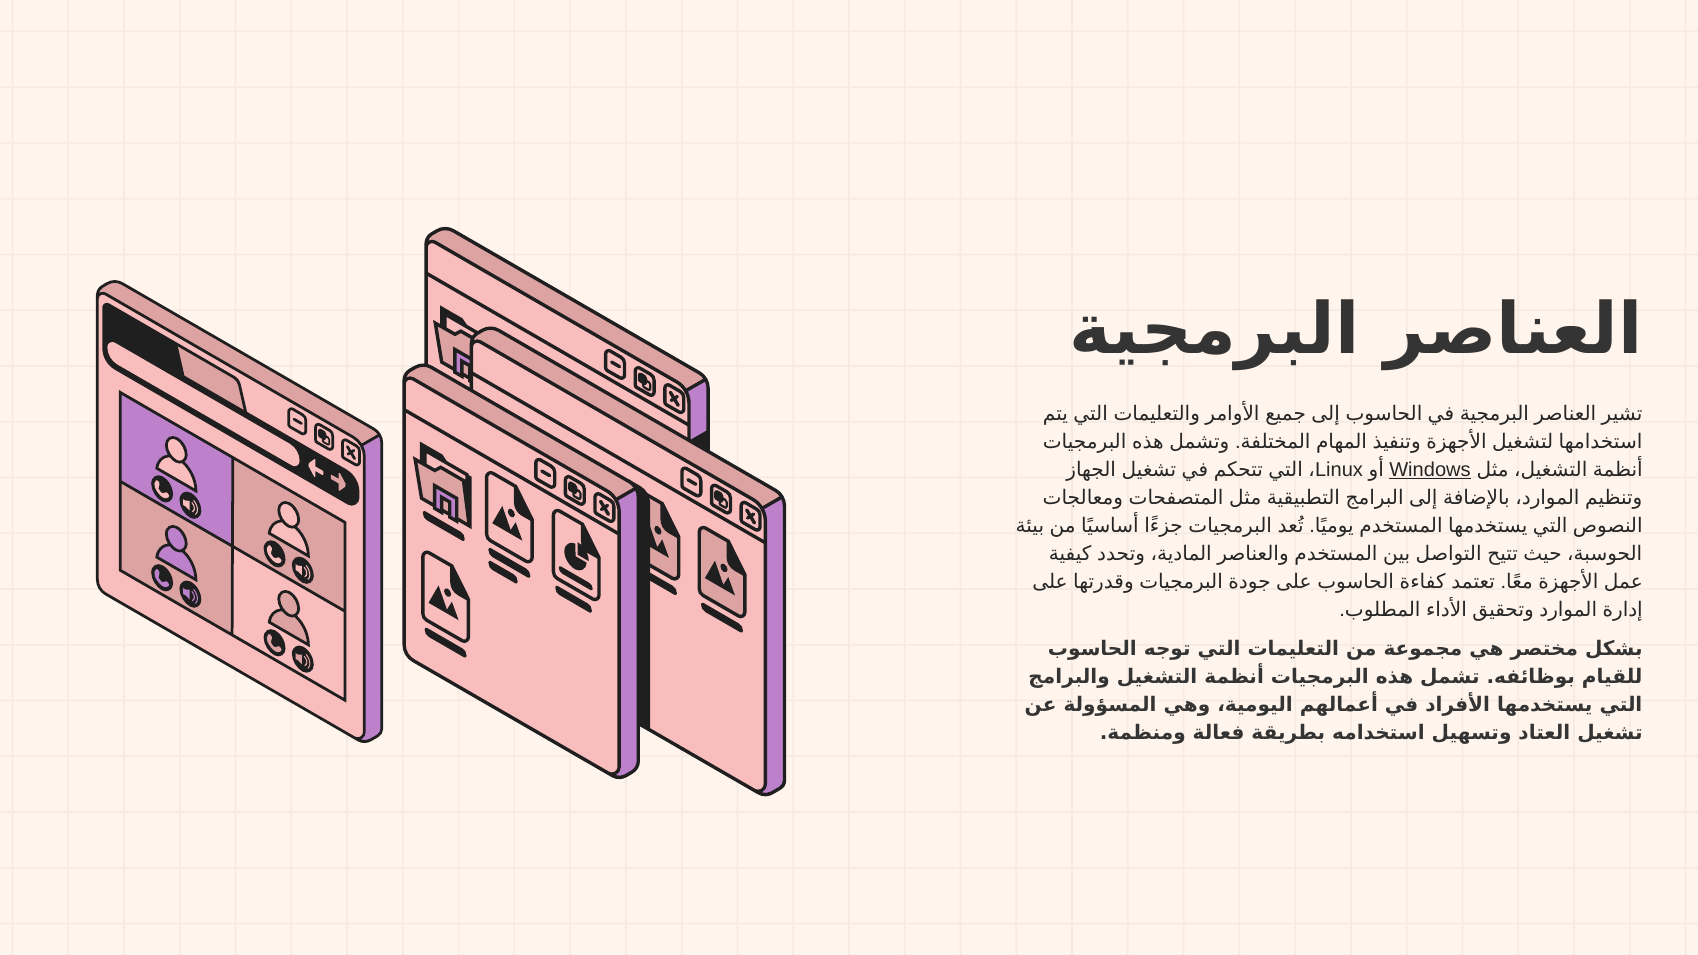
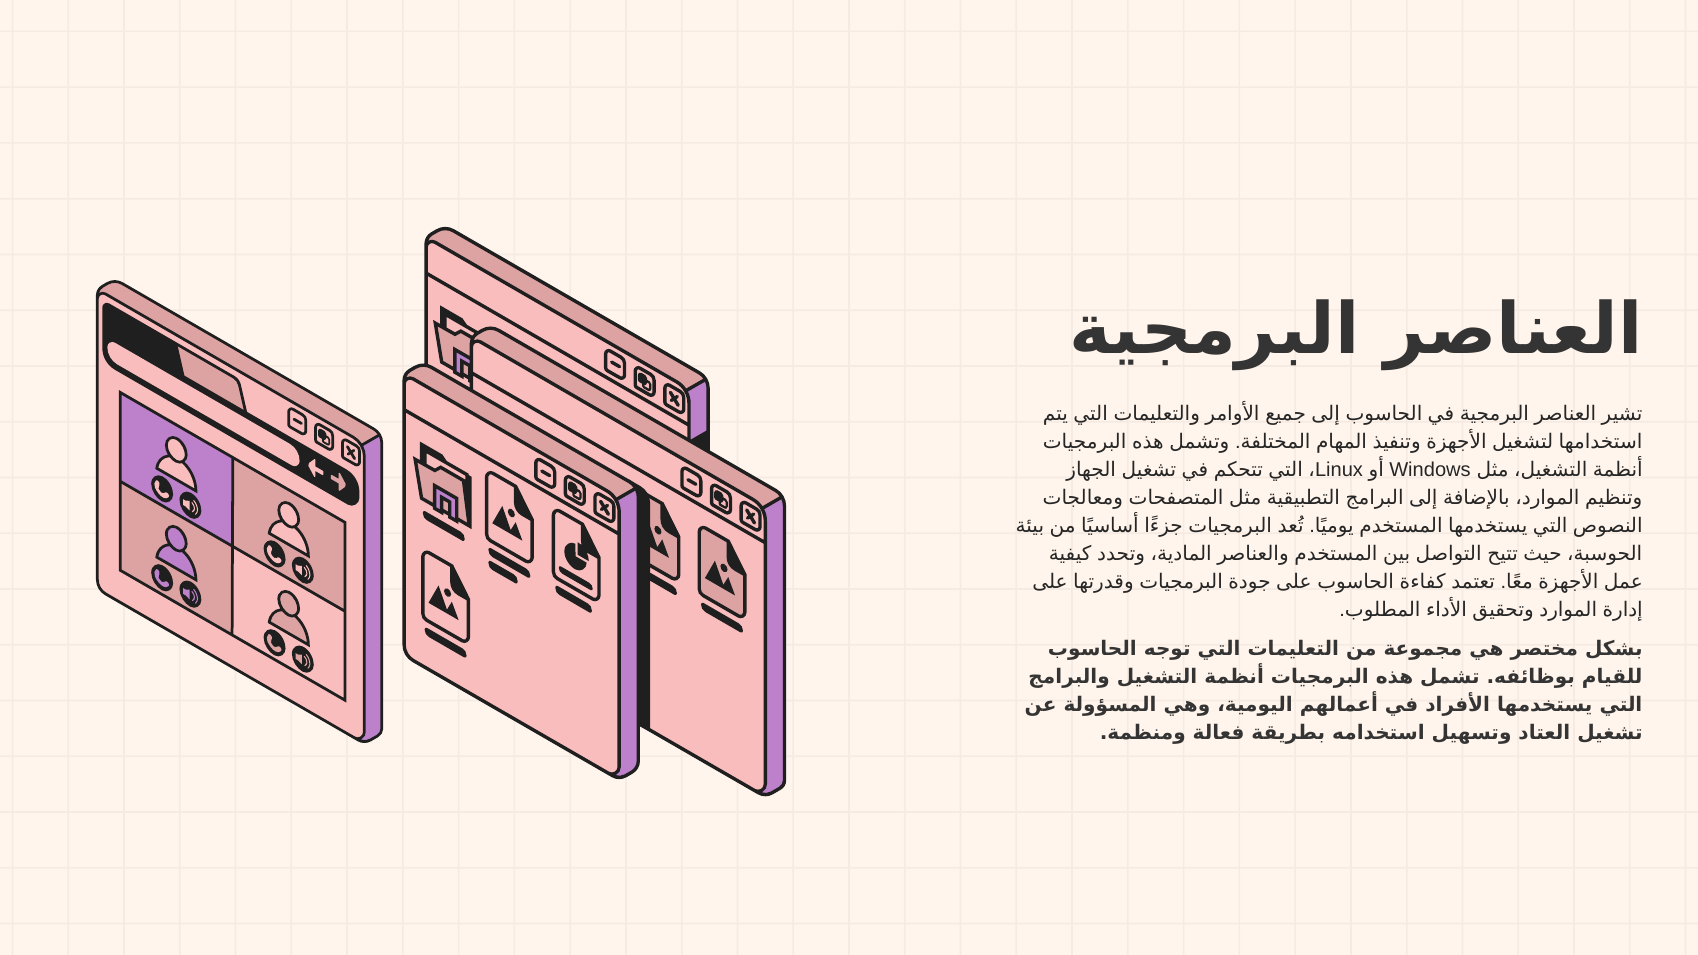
Windows underline: present -> none
